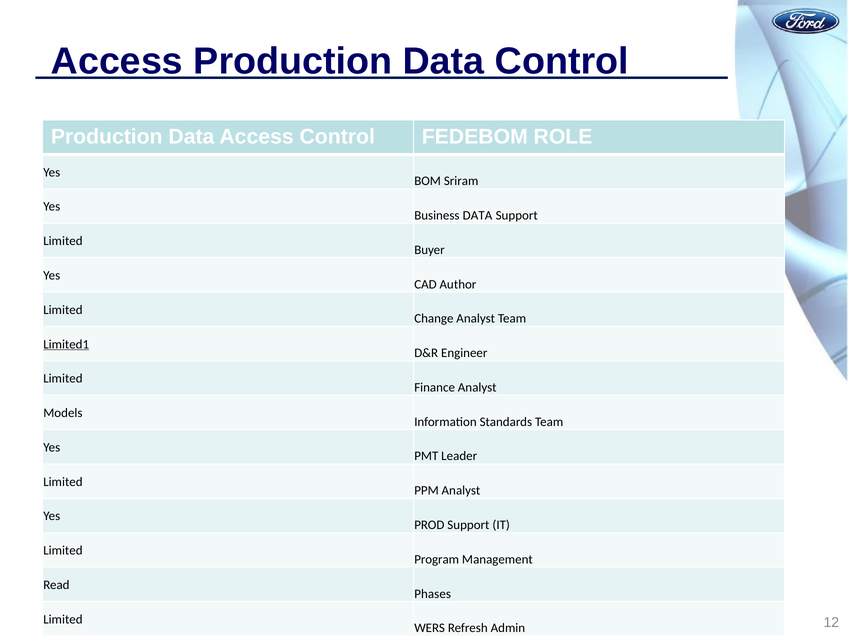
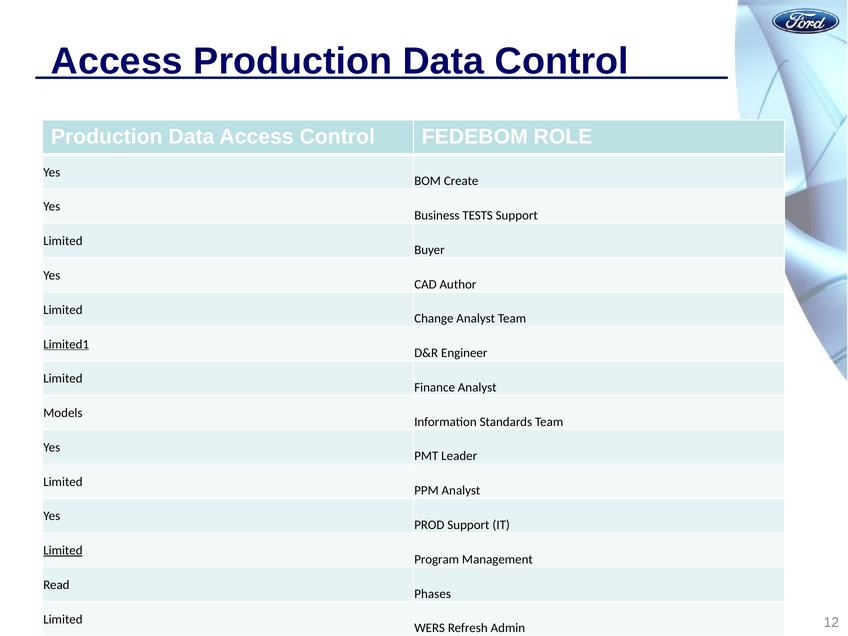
Sriram: Sriram -> Create
Business DATA: DATA -> TESTS
Limited at (63, 551) underline: none -> present
